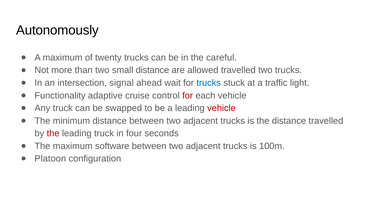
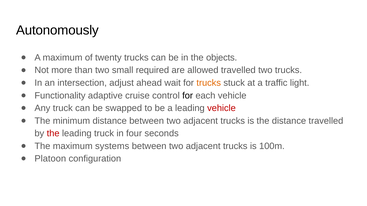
careful: careful -> objects
small distance: distance -> required
signal: signal -> adjust
trucks at (209, 83) colour: blue -> orange
for at (188, 96) colour: red -> black
software: software -> systems
